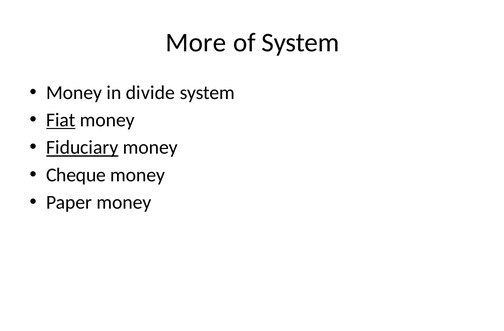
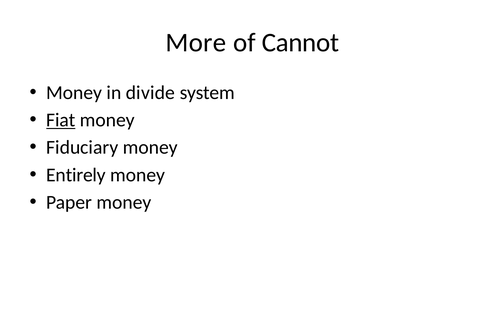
of System: System -> Cannot
Fiduciary underline: present -> none
Cheque: Cheque -> Entirely
